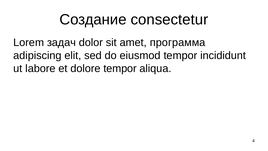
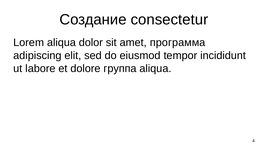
Lorem задач: задач -> aliqua
dolore tempor: tempor -> группа
